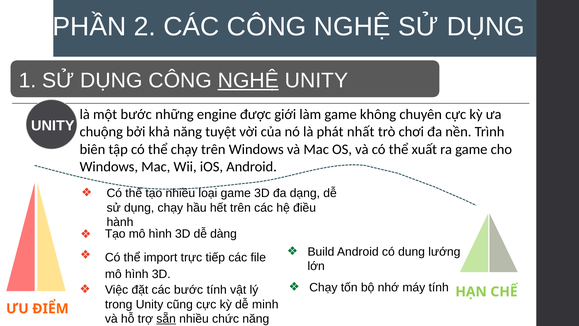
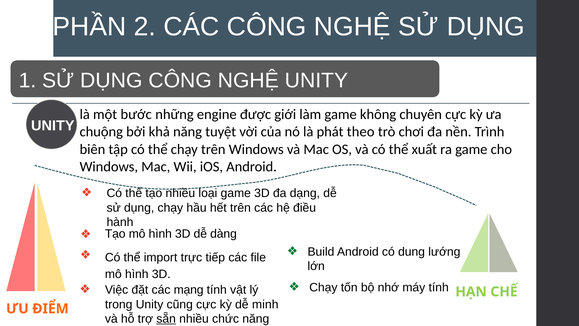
NGHỆ at (248, 80) underline: present -> none
nhất: nhất -> theo
các bước: bước -> mạng
